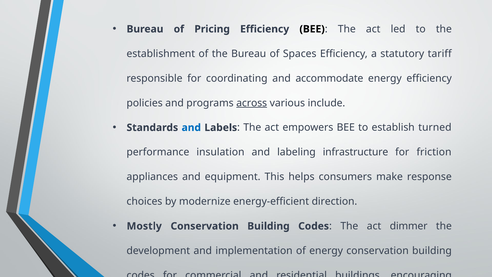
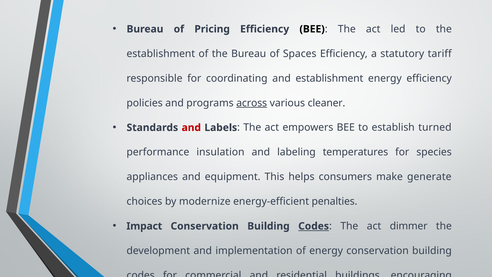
and accommodate: accommodate -> establishment
include: include -> cleaner
and at (191, 127) colour: blue -> red
infrastructure: infrastructure -> temperatures
friction: friction -> species
response: response -> generate
direction: direction -> penalties
Mostly: Mostly -> Impact
Codes at (314, 226) underline: none -> present
